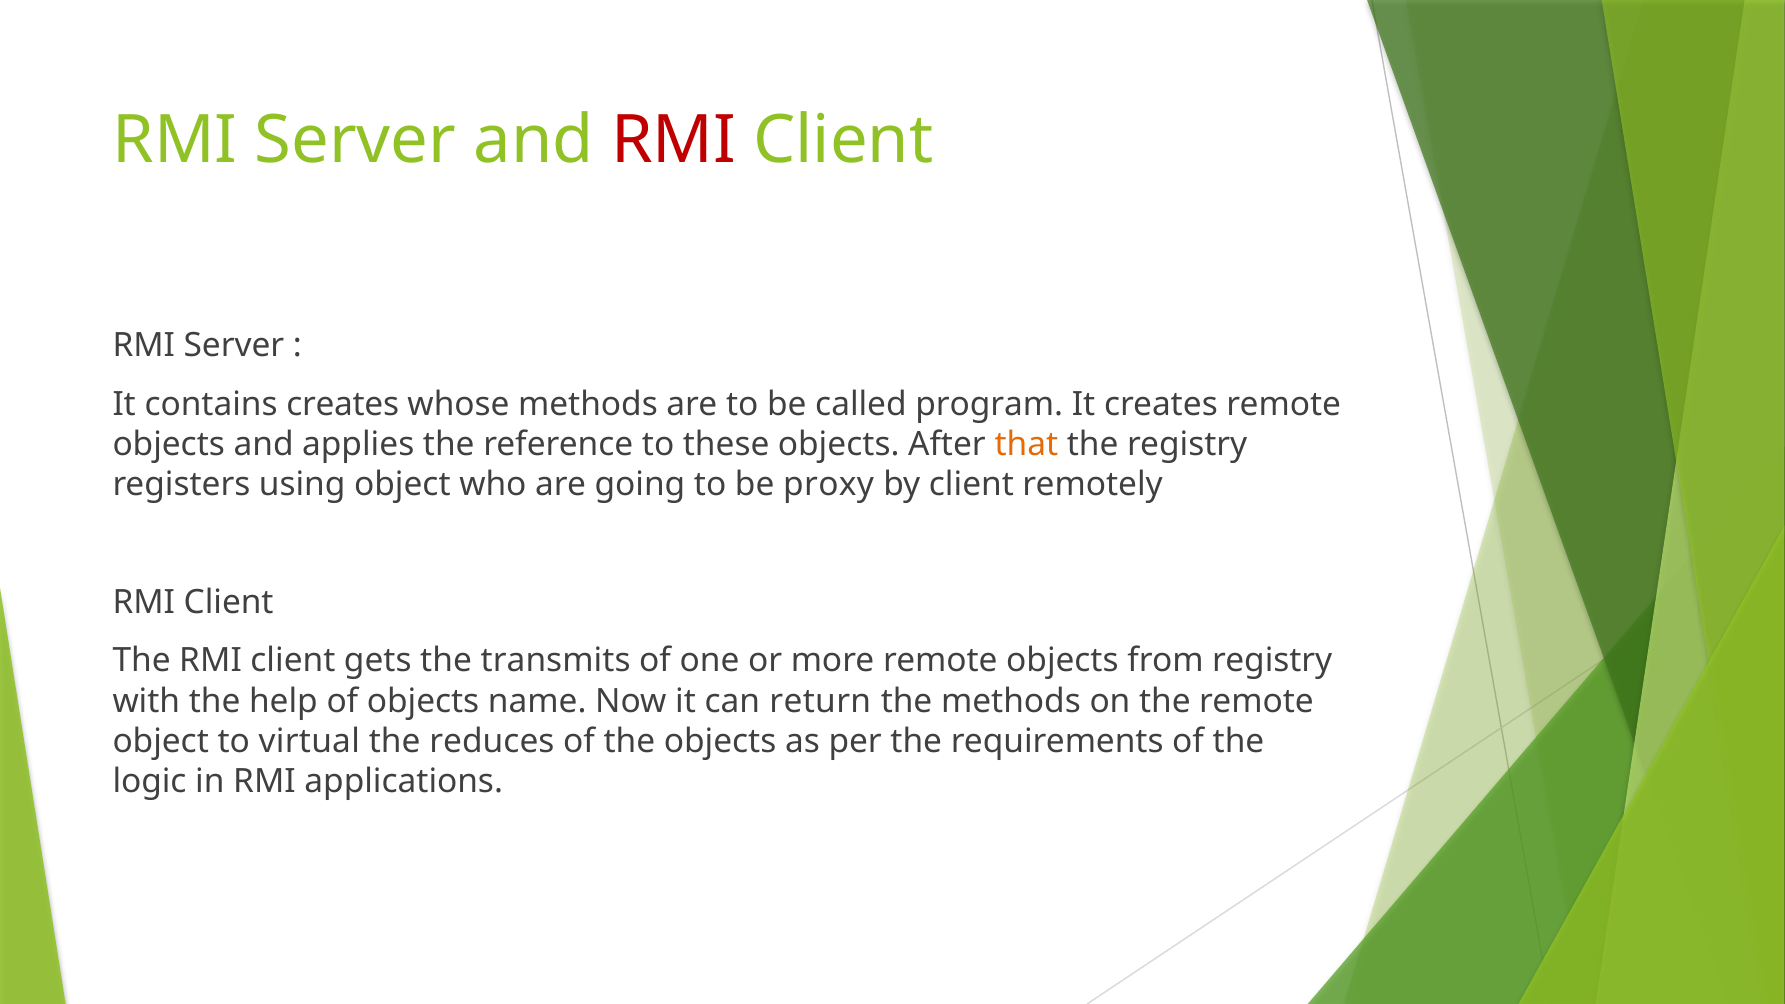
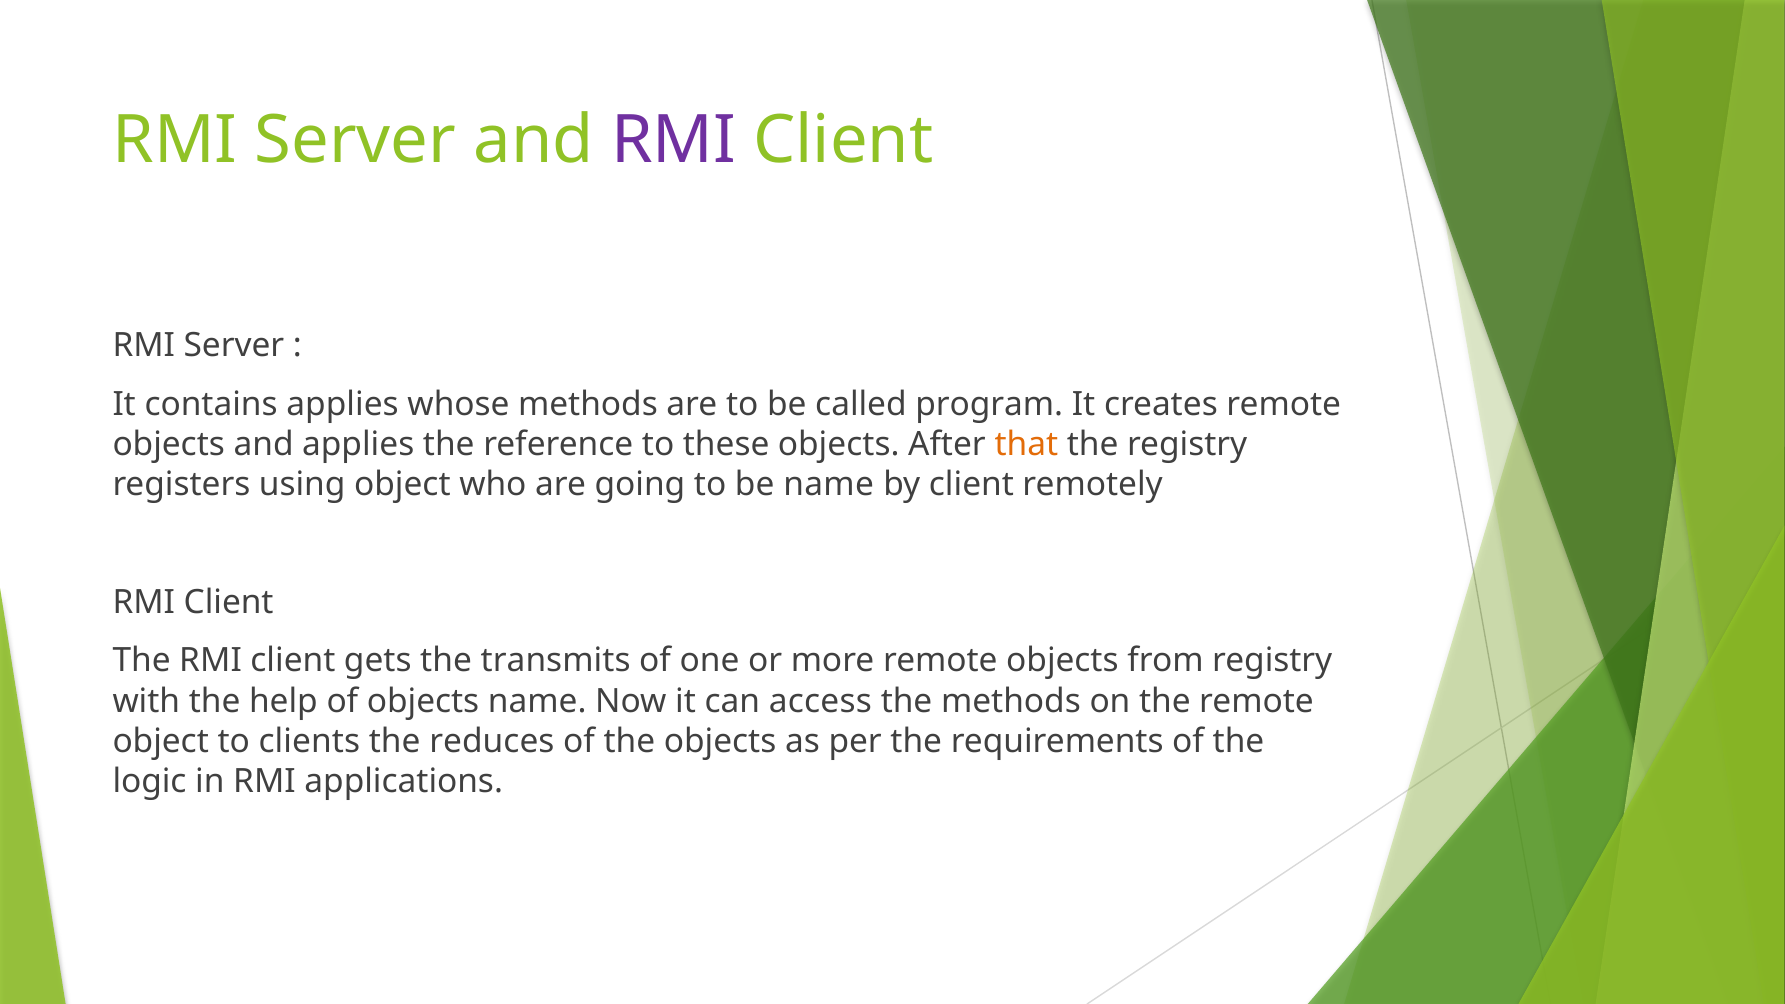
RMI at (674, 141) colour: red -> purple
contains creates: creates -> applies
be proxy: proxy -> name
return: return -> access
virtual: virtual -> clients
